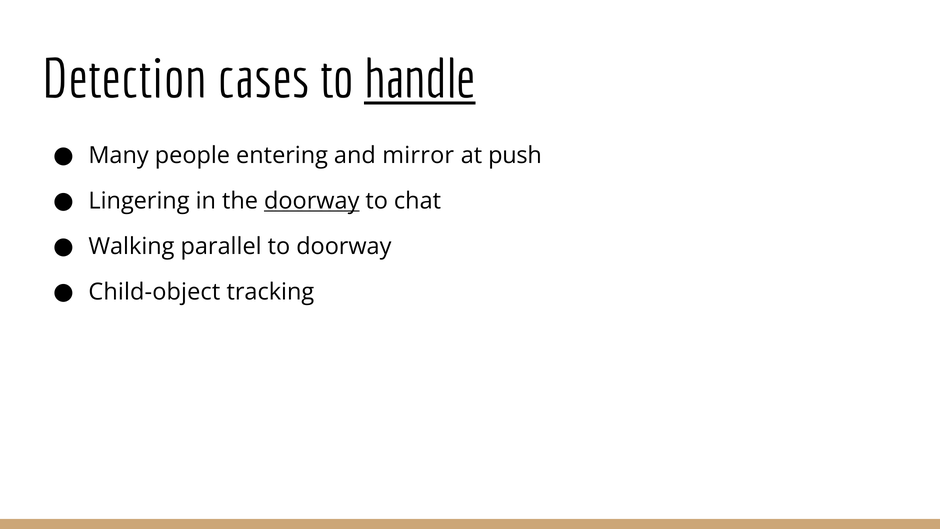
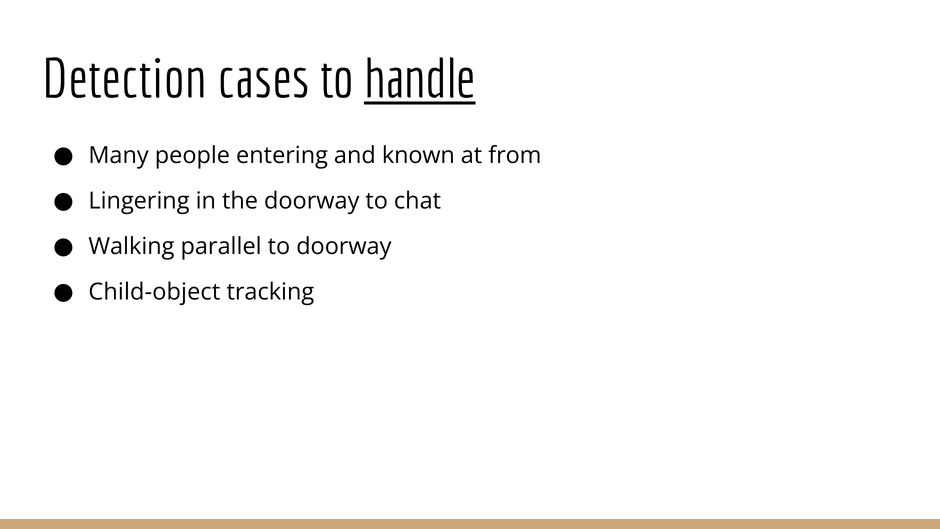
mirror: mirror -> known
push: push -> from
doorway at (312, 201) underline: present -> none
